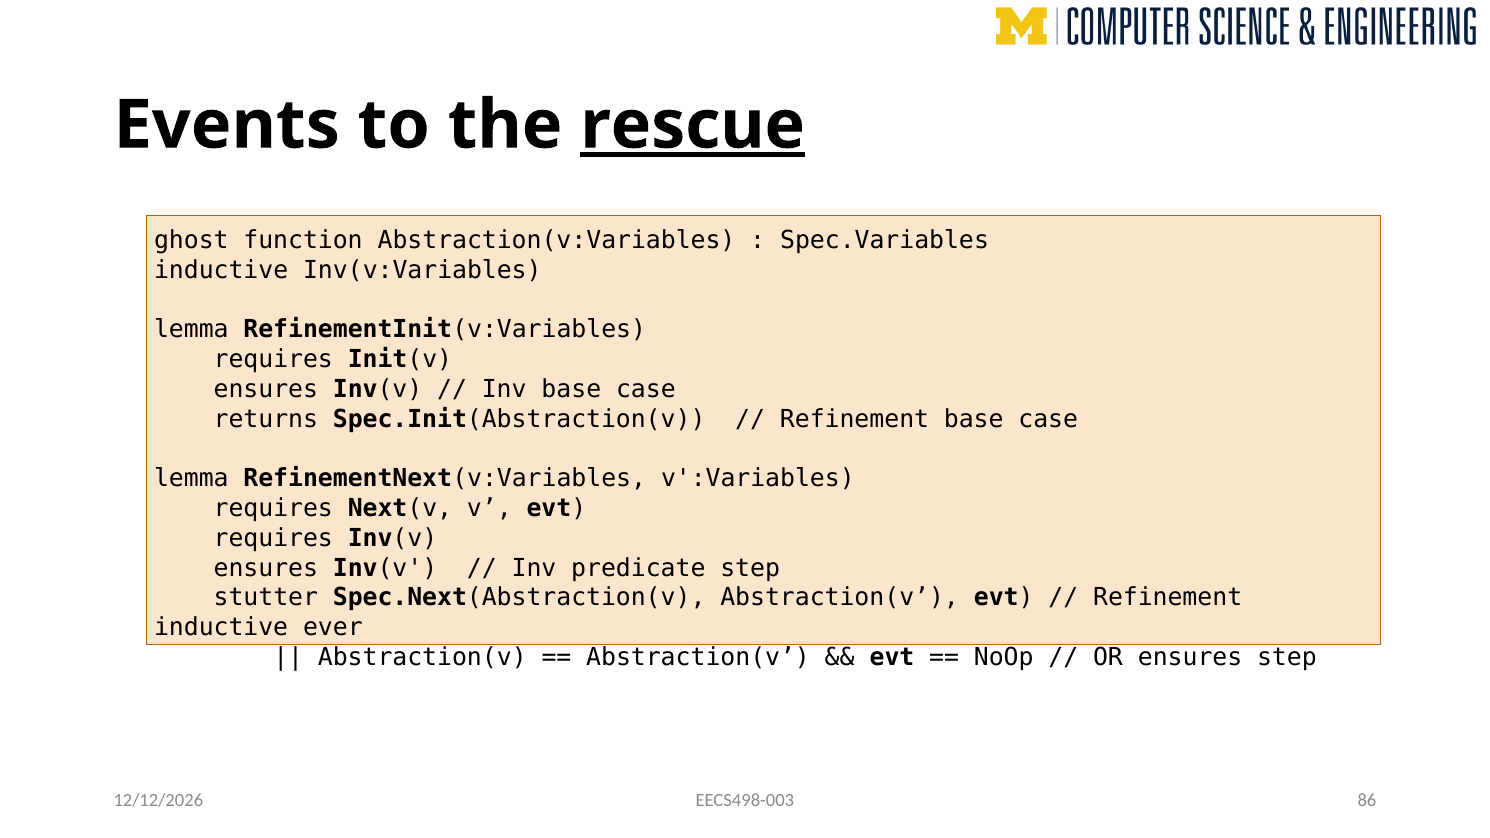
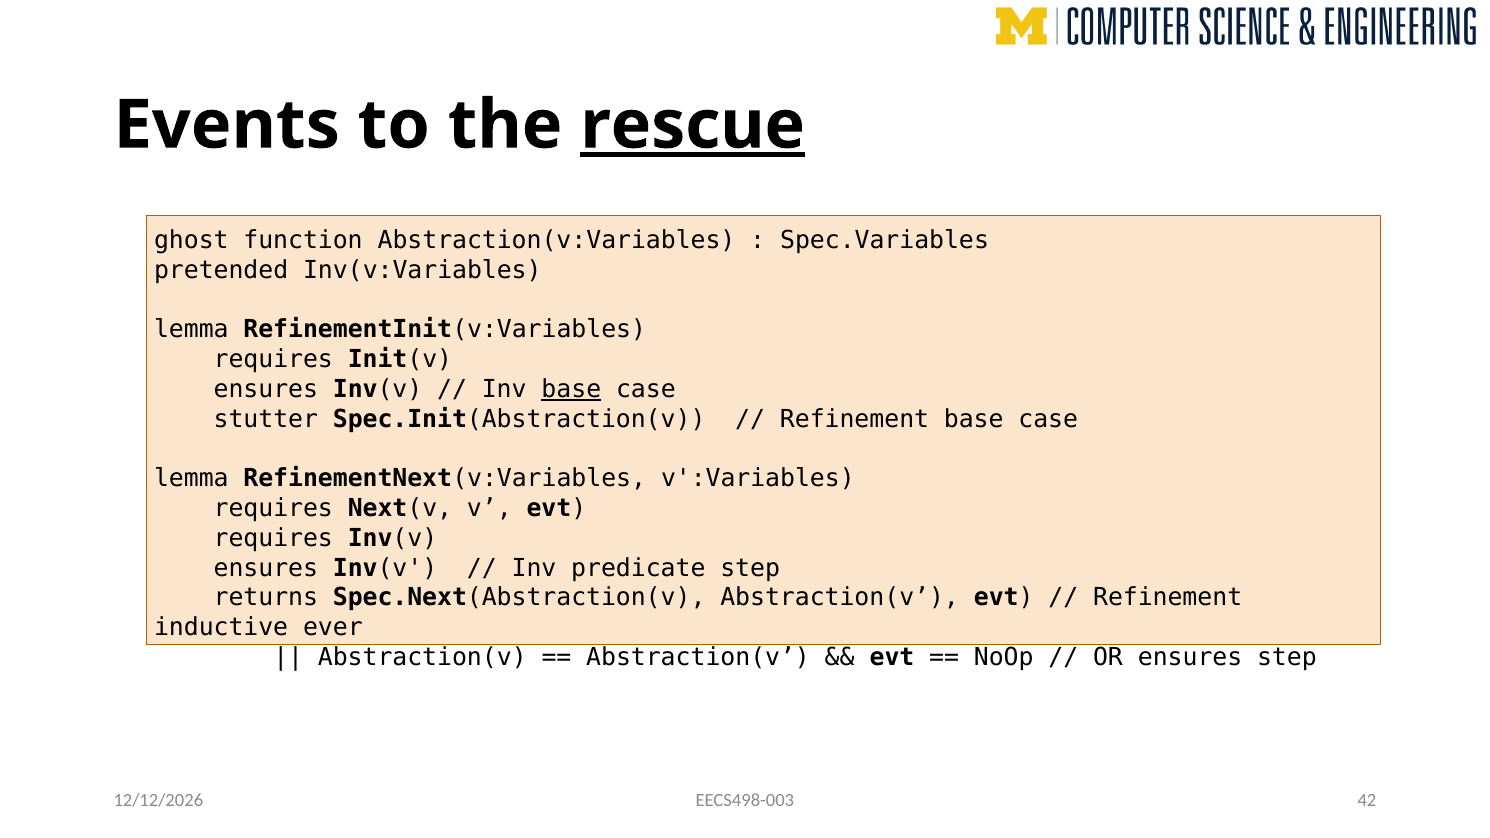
inductive at (221, 270): inductive -> pretended
base at (571, 389) underline: none -> present
returns: returns -> stutter
stutter: stutter -> returns
86: 86 -> 42
